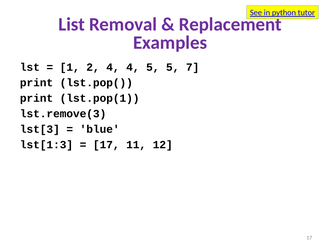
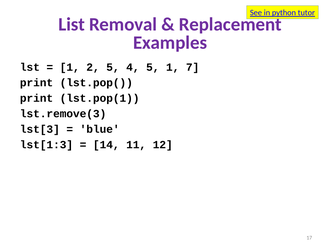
2 4: 4 -> 5
5 5: 5 -> 1
17 at (106, 145): 17 -> 14
